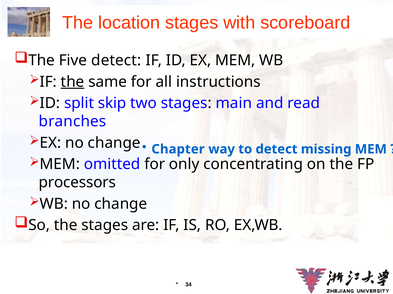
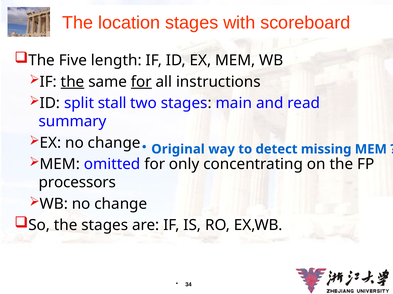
Five detect: detect -> length
for at (141, 82) underline: none -> present
skip: skip -> stall
branches: branches -> summary
Chapter: Chapter -> Original
